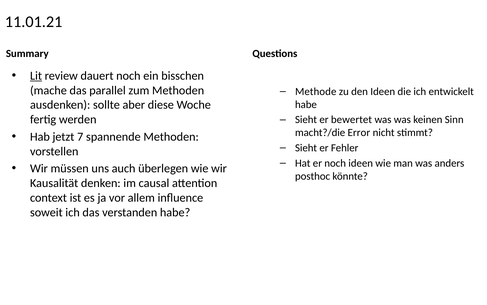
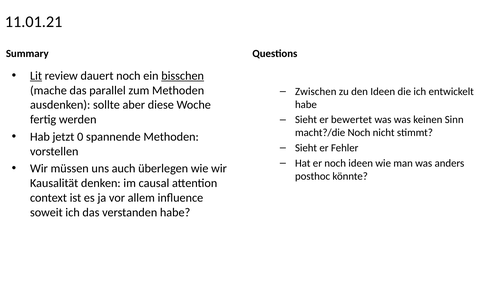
bisschen underline: none -> present
Methode: Methode -> Zwischen
macht?/die Error: Error -> Noch
7: 7 -> 0
